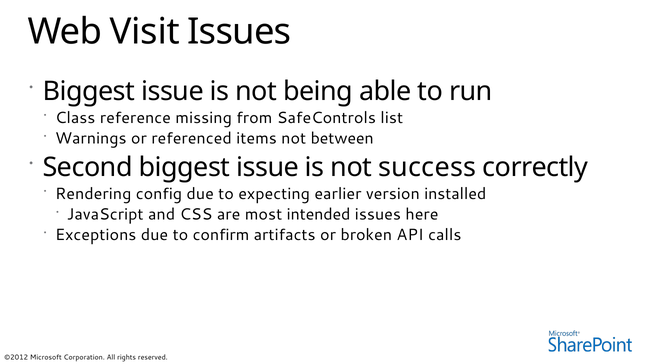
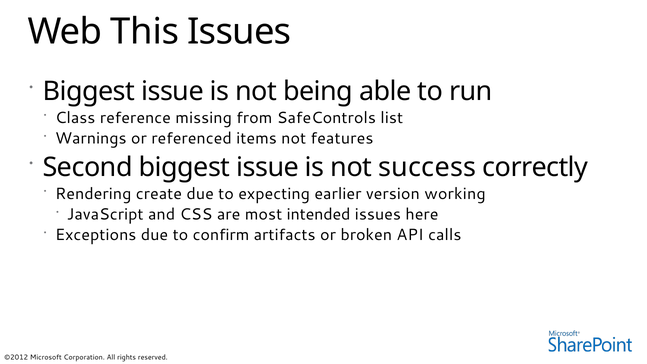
Visit: Visit -> This
between: between -> features
config: config -> create
installed: installed -> working
